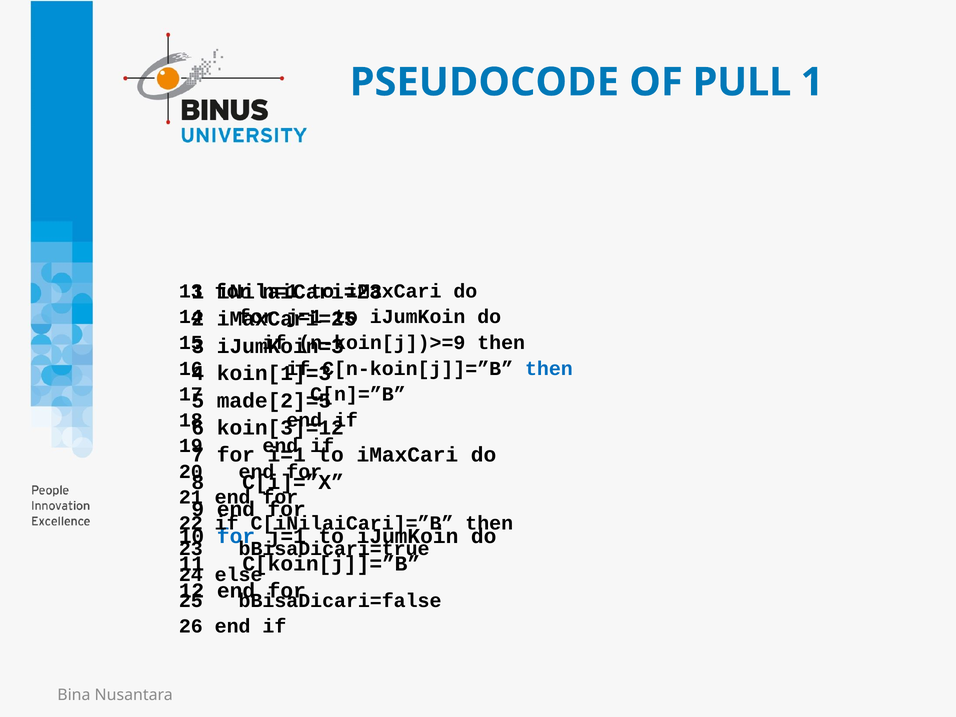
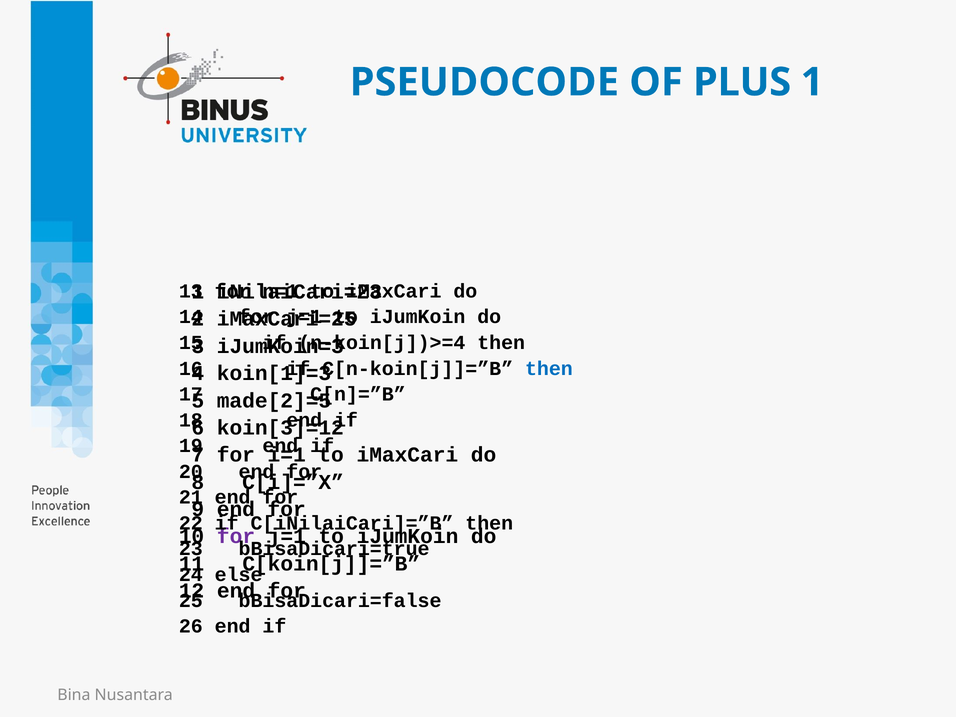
PULL: PULL -> PLUS
n-koin[j])>=9: n-koin[j])>=9 -> n-koin[j])>=4
for at (236, 536) colour: blue -> purple
